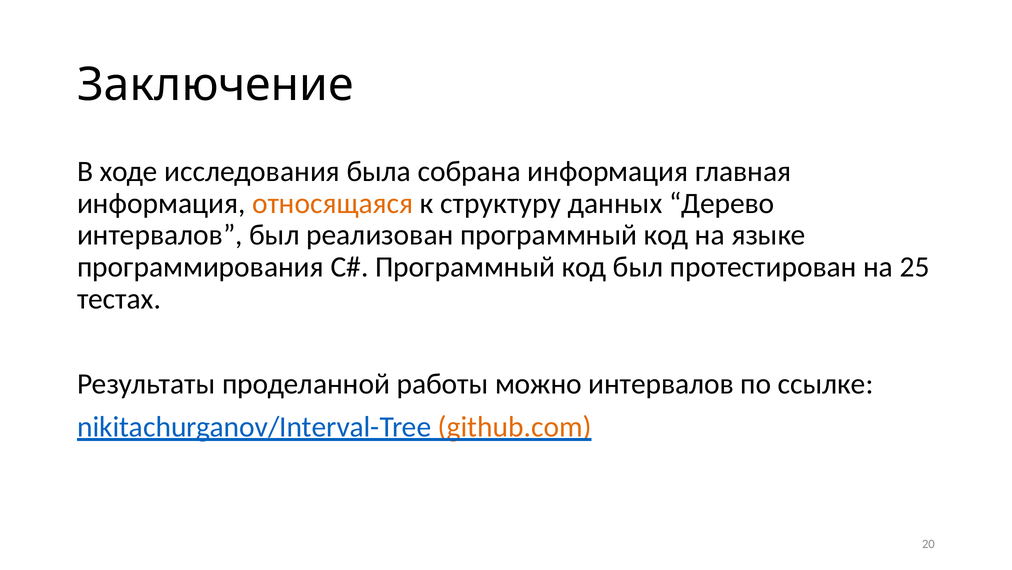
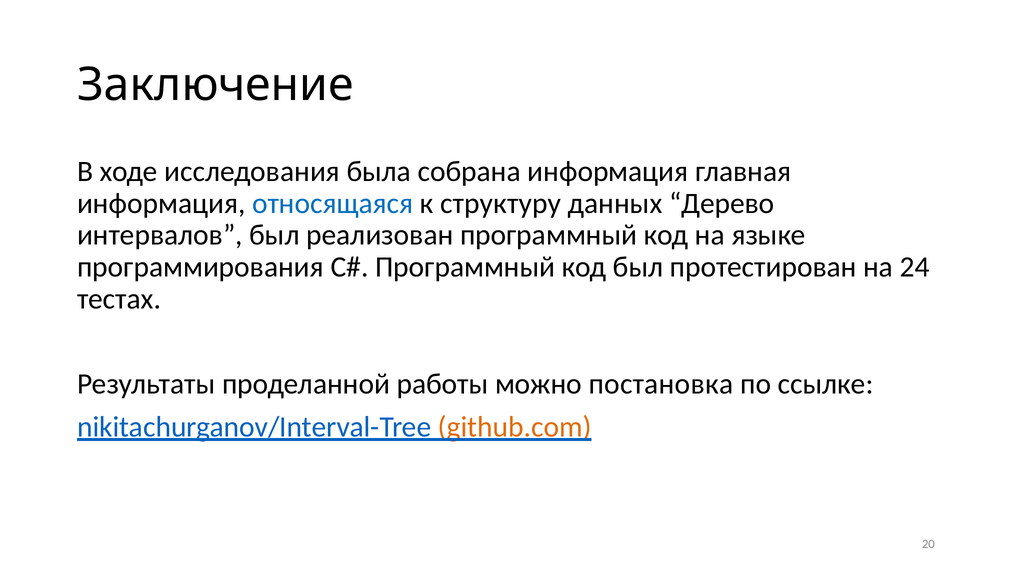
относящаяся colour: orange -> blue
25: 25 -> 24
можно интервалов: интервалов -> постановка
